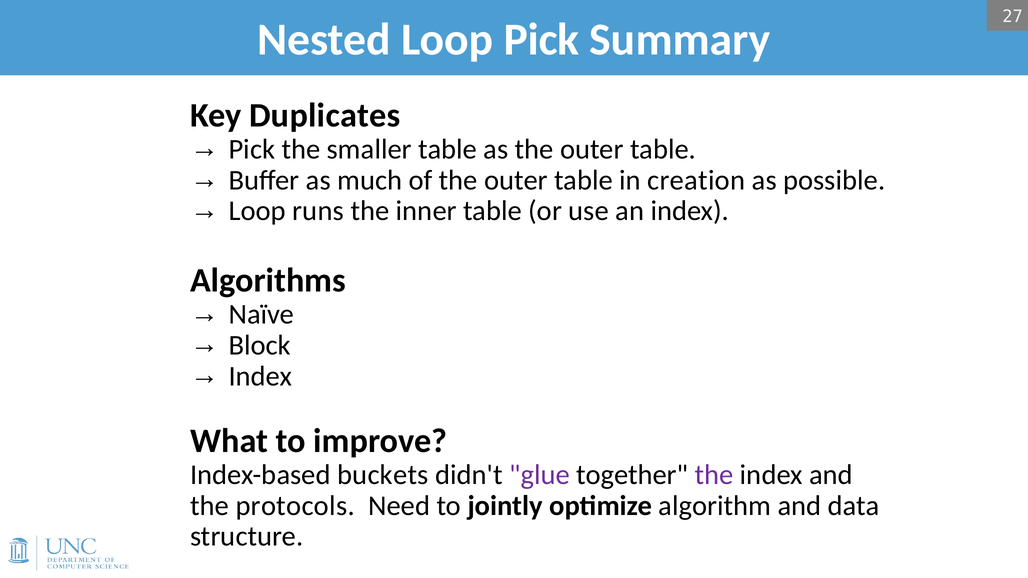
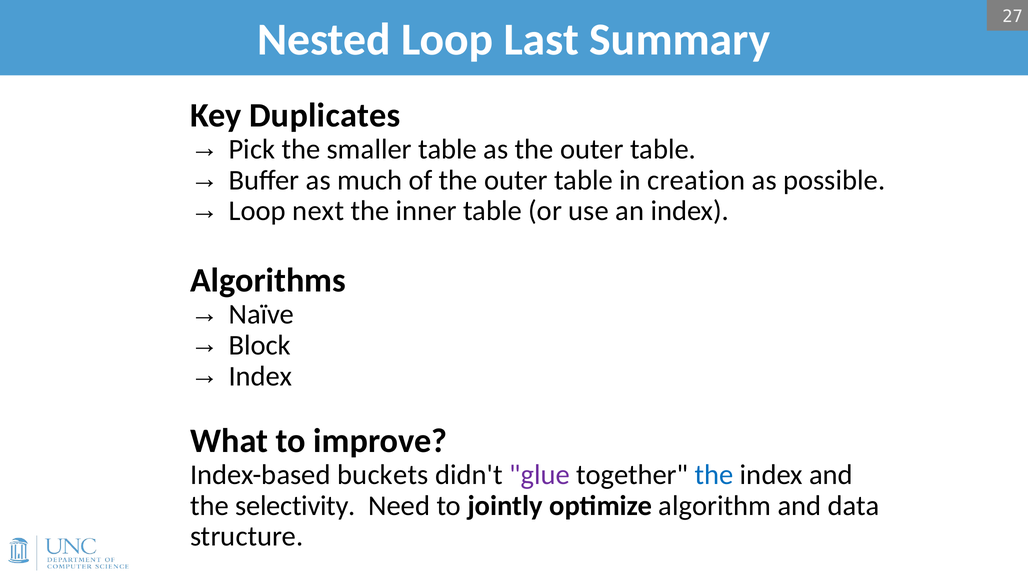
Loop Pick: Pick -> Last
runs: runs -> next
the at (714, 475) colour: purple -> blue
protocols: protocols -> selectivity
